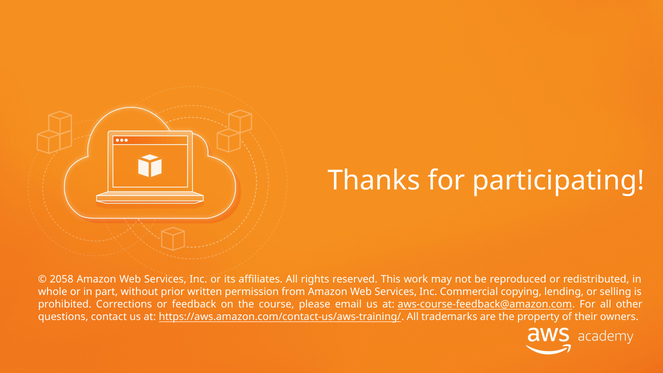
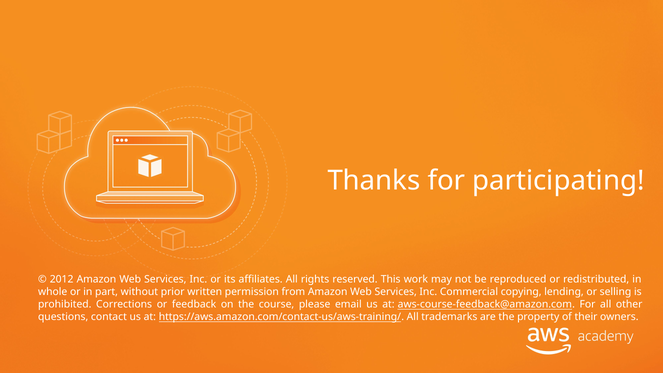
2058: 2058 -> 2012
